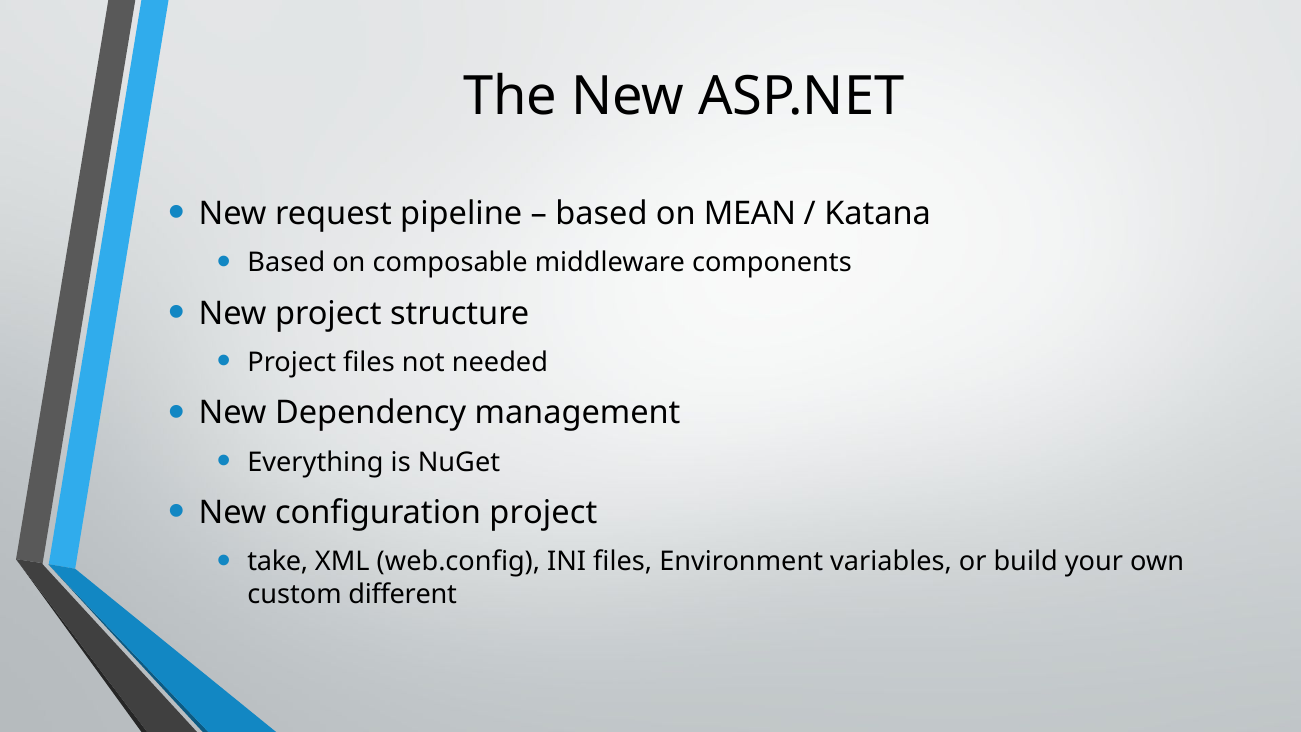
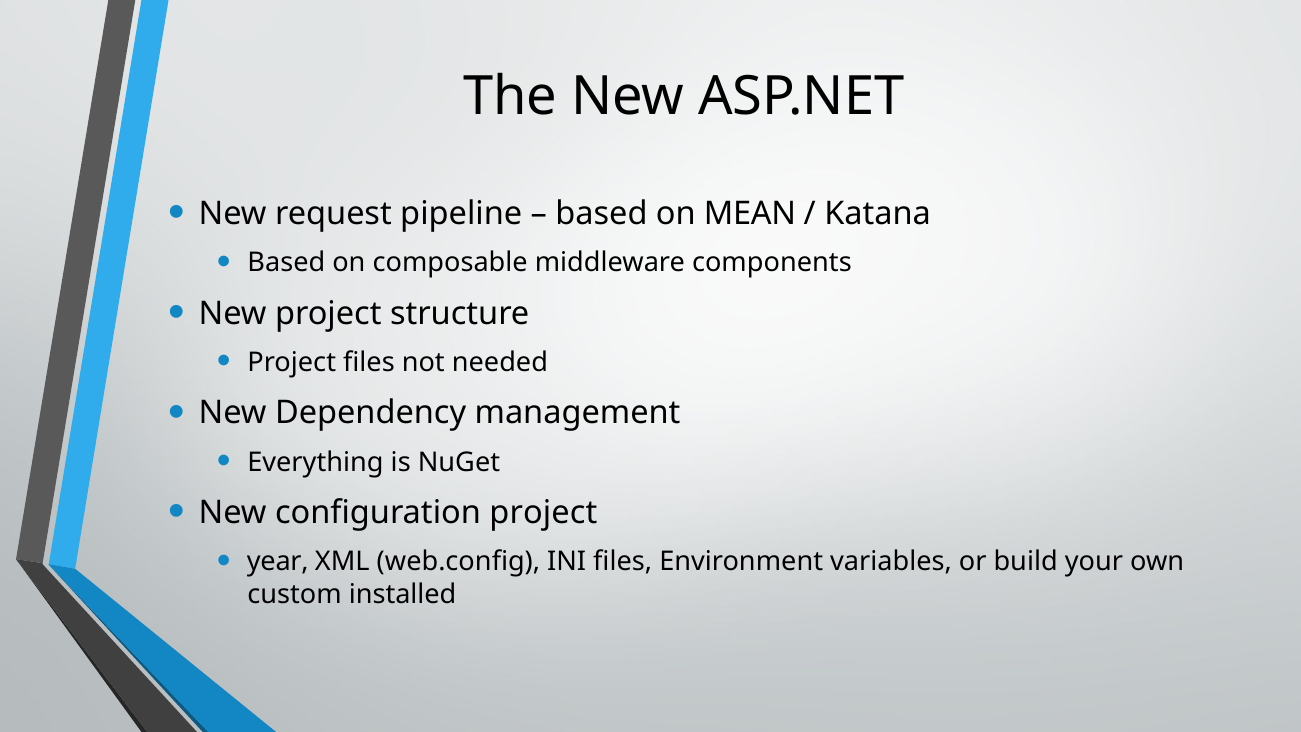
take: take -> year
different: different -> installed
